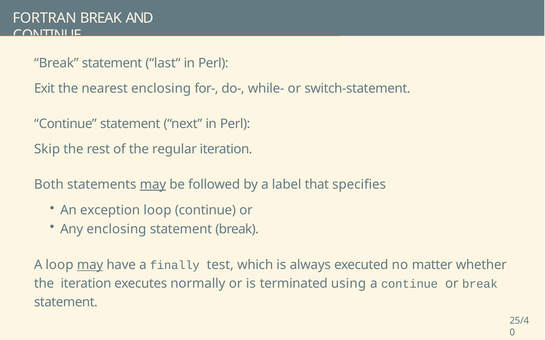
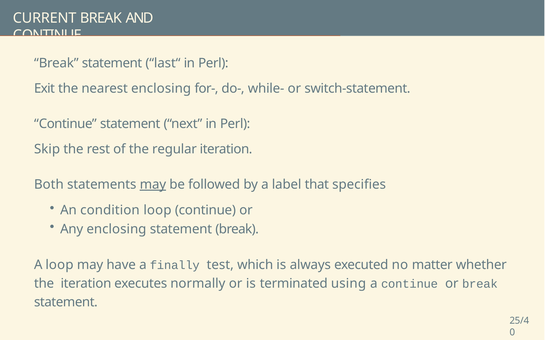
FORTRAN: FORTRAN -> CURRENT
exception: exception -> condition
may at (90, 265) underline: present -> none
